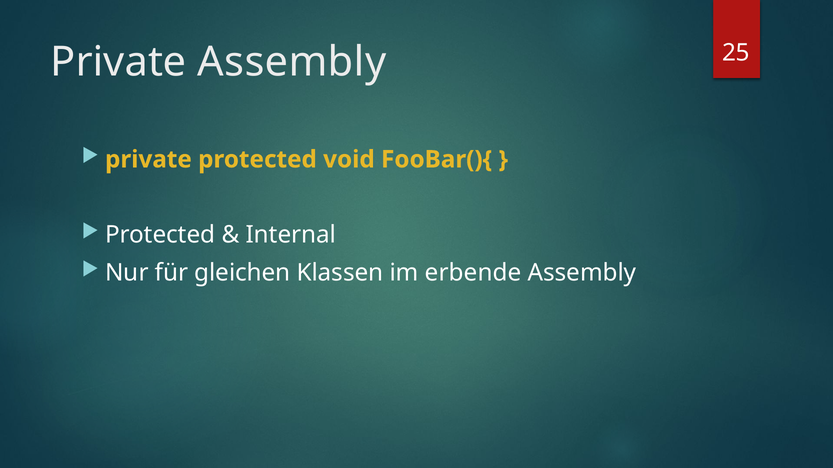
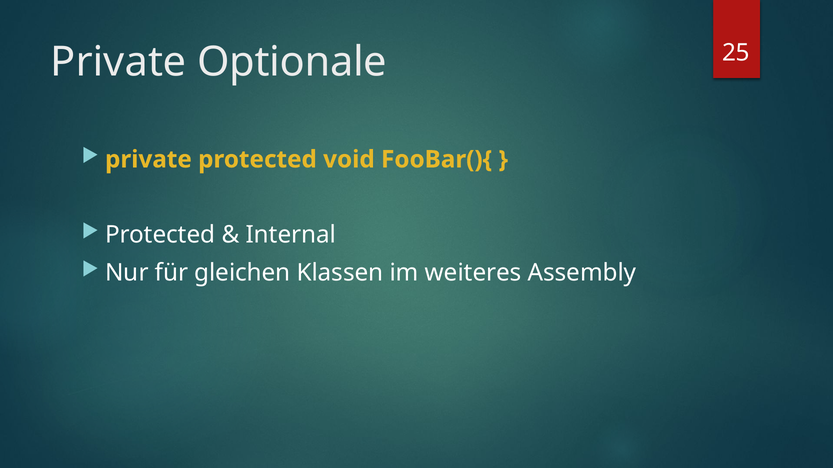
Private Assembly: Assembly -> Optionale
erbende: erbende -> weiteres
